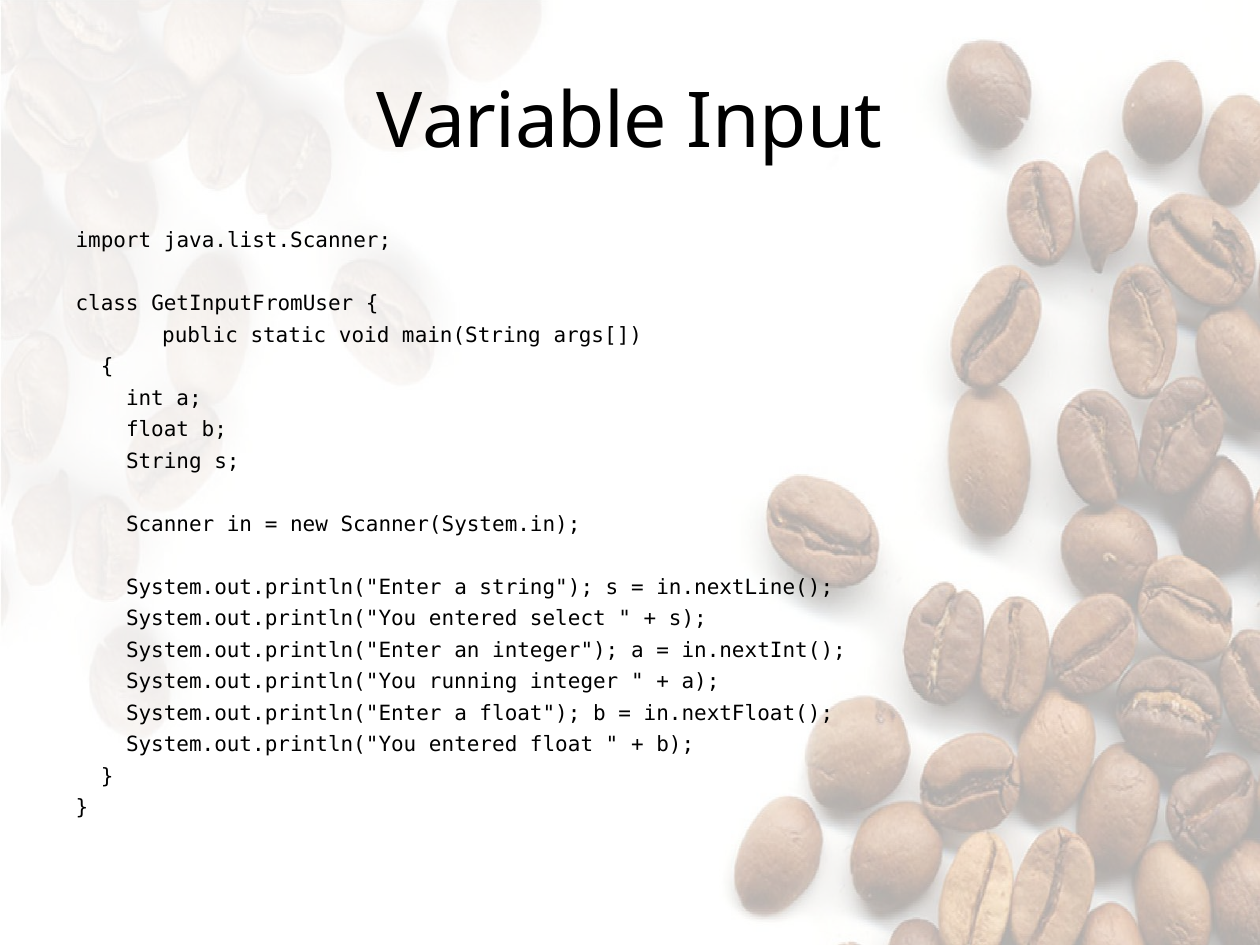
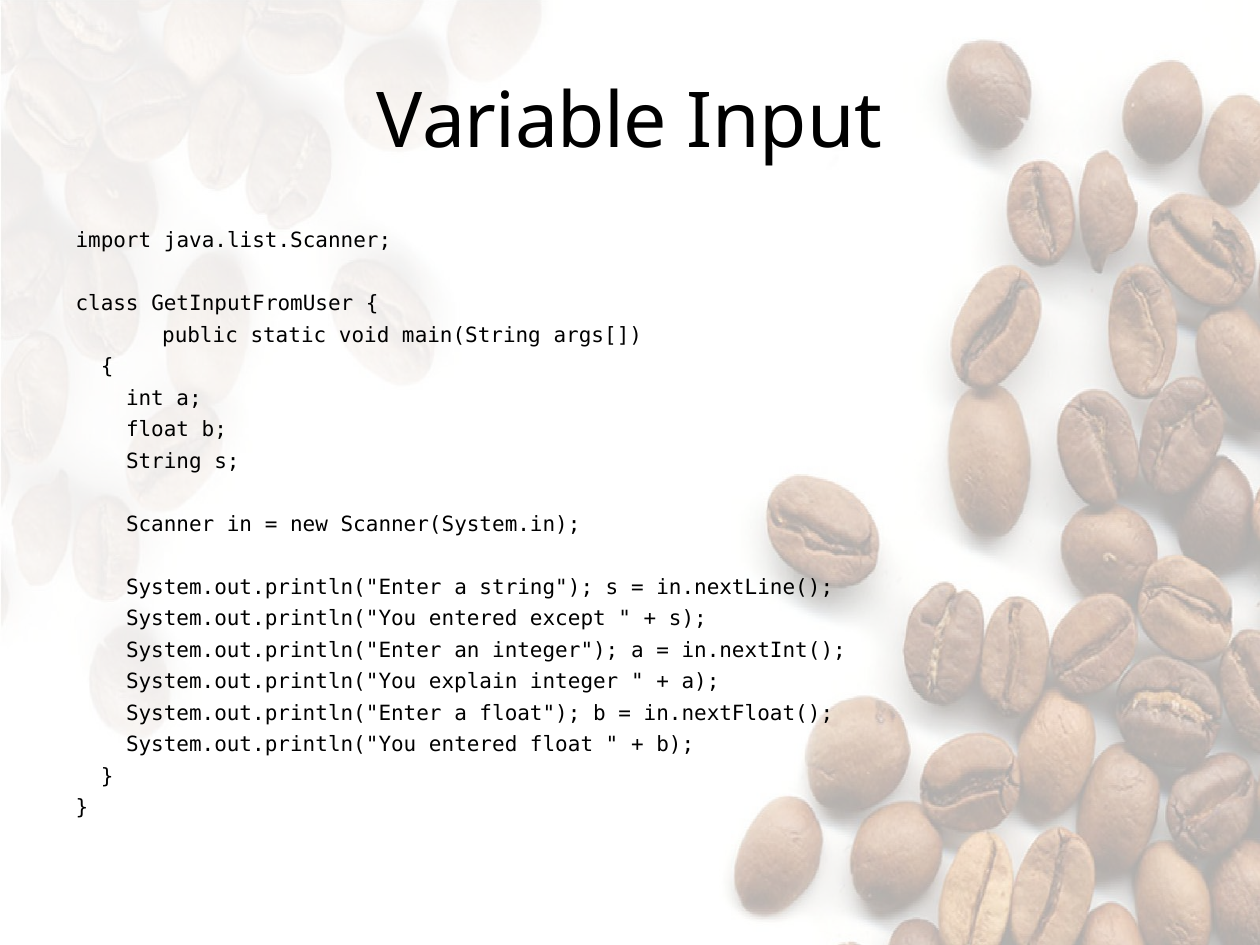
select: select -> except
running: running -> explain
